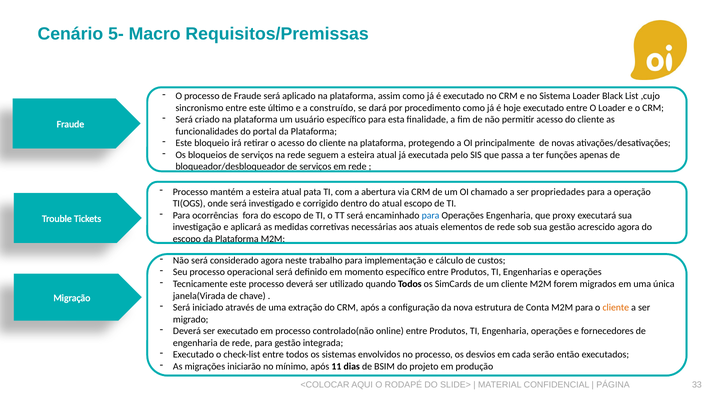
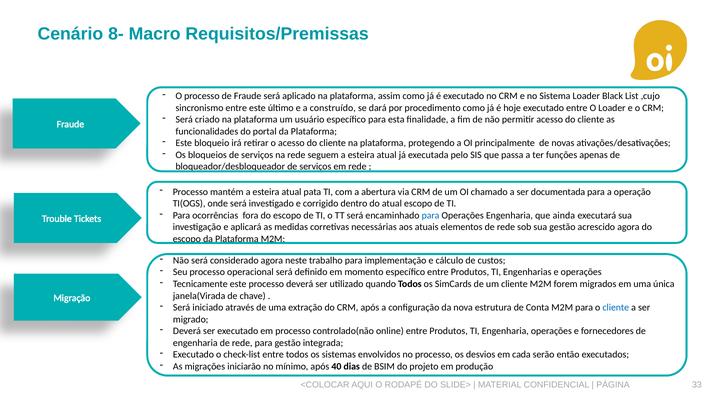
5-: 5- -> 8-
propriedades: propriedades -> documentada
proxy: proxy -> ainda
cliente at (616, 308) colour: orange -> blue
11: 11 -> 40
